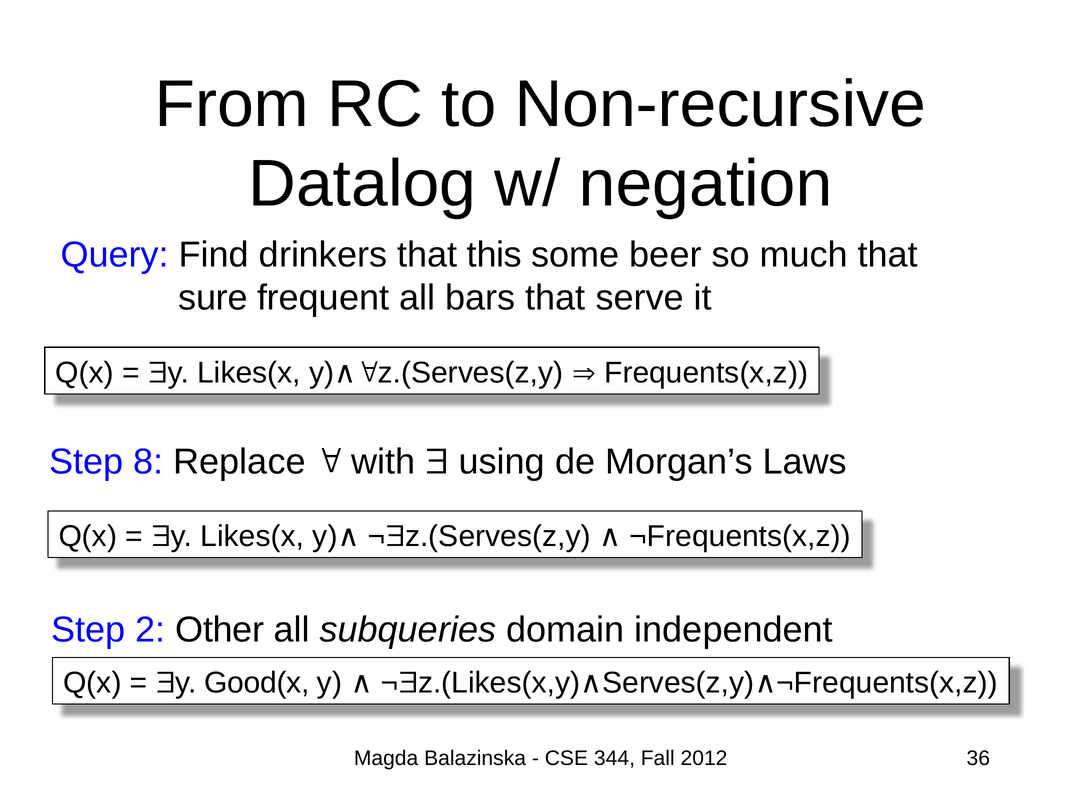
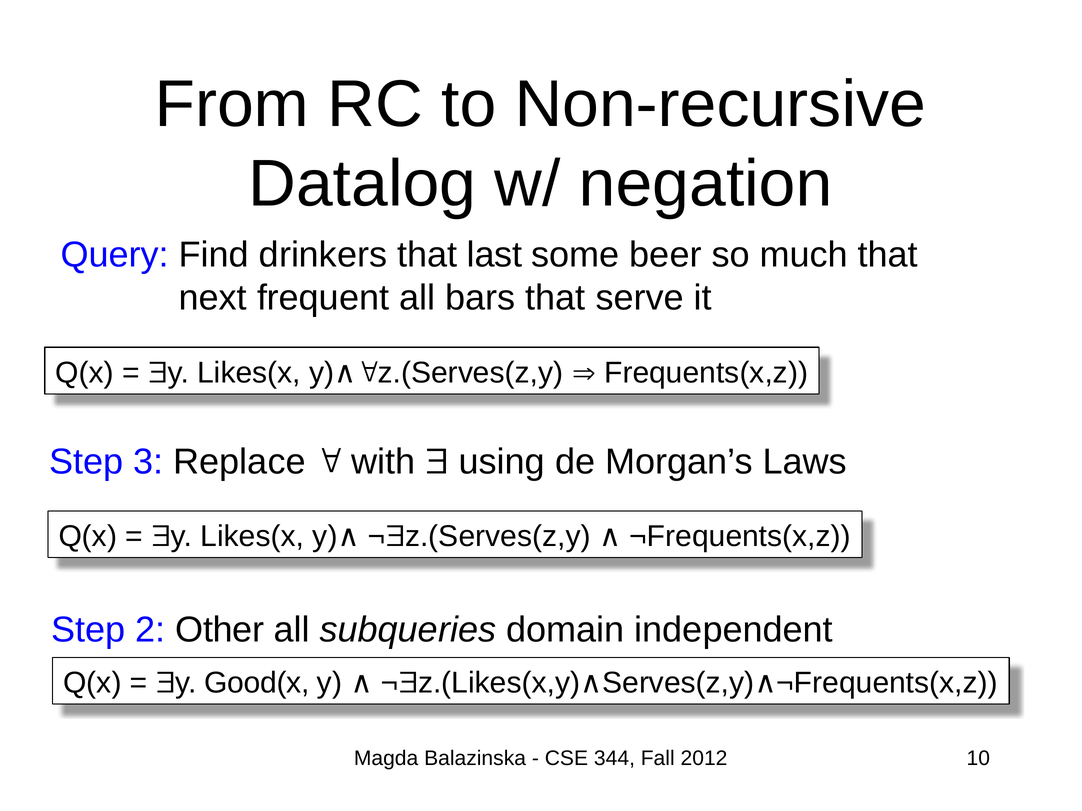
this: this -> last
sure: sure -> next
8: 8 -> 3
36: 36 -> 10
